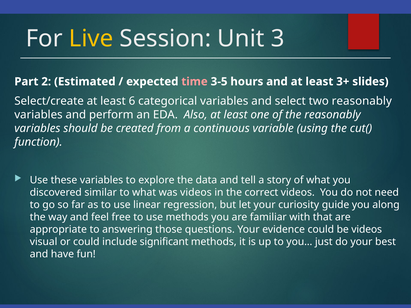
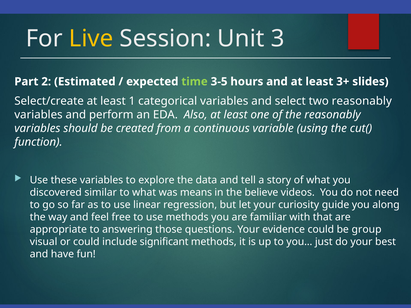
time colour: pink -> light green
6: 6 -> 1
was videos: videos -> means
correct: correct -> believe
be videos: videos -> group
